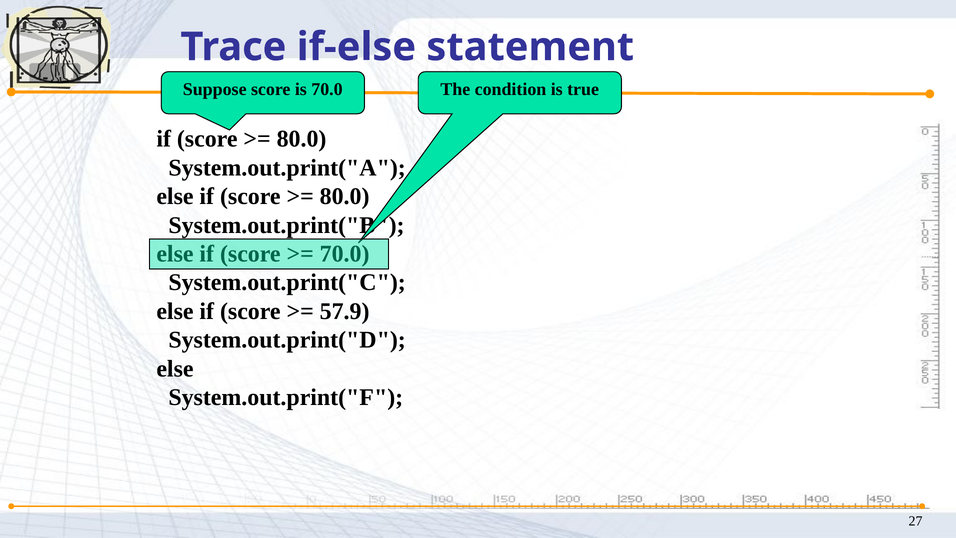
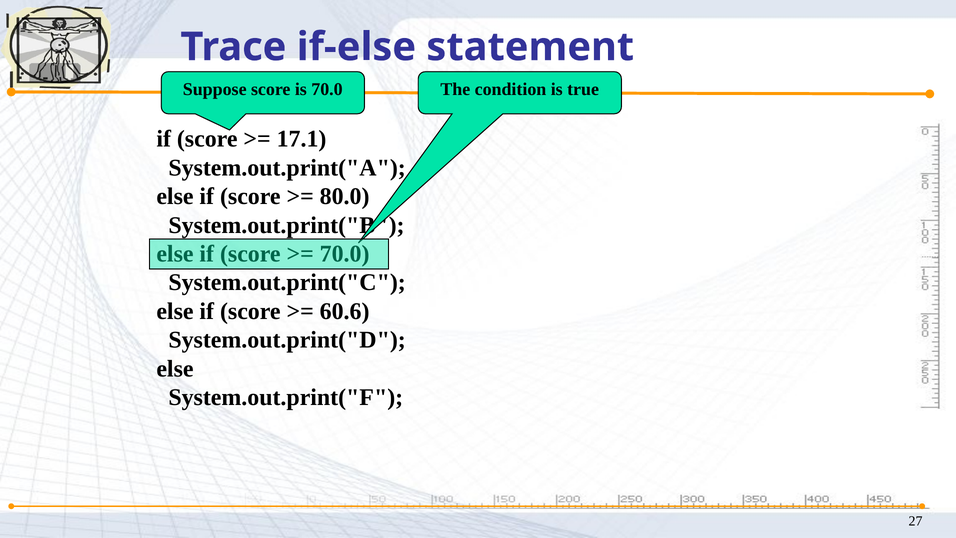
80.0 at (302, 139): 80.0 -> 17.1
57.9: 57.9 -> 60.6
